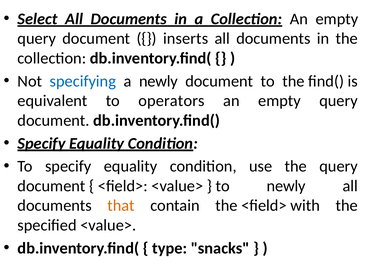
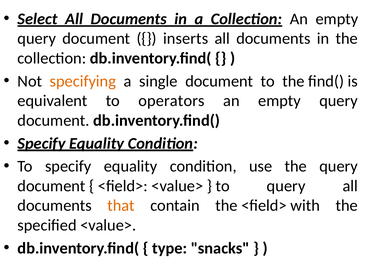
specifying colour: blue -> orange
a newly: newly -> single
to newly: newly -> query
